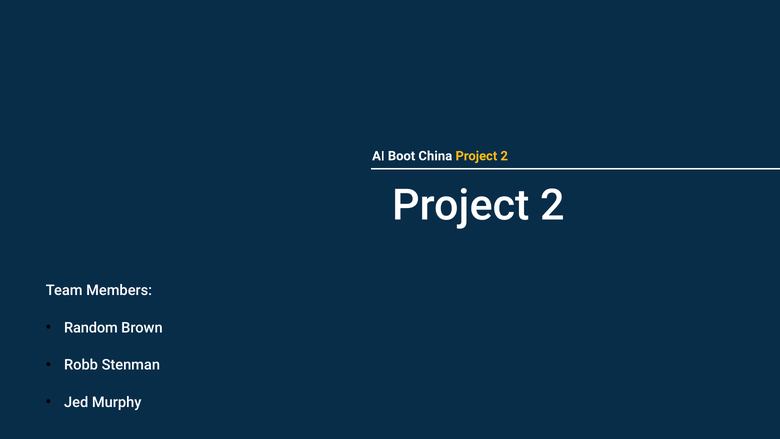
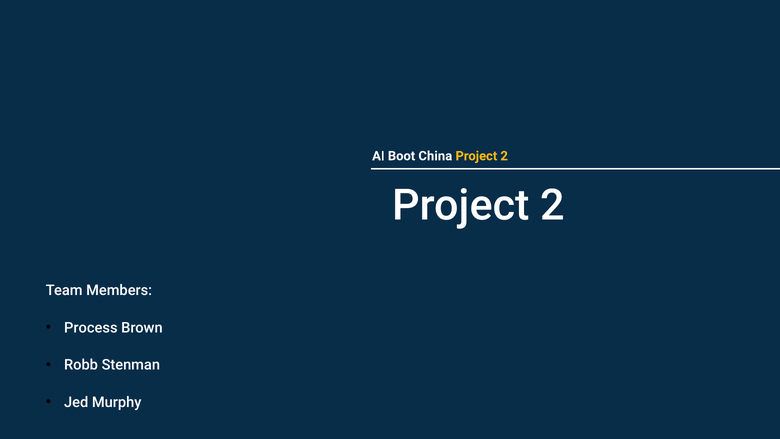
Random: Random -> Process
